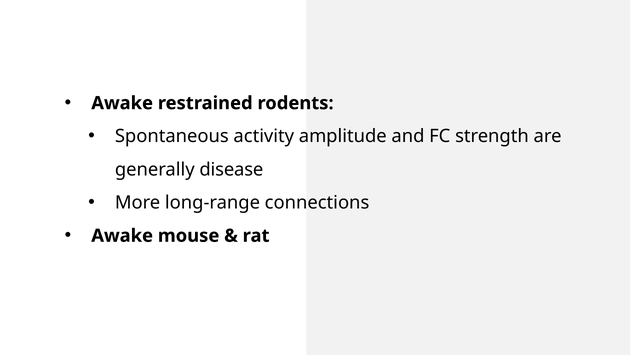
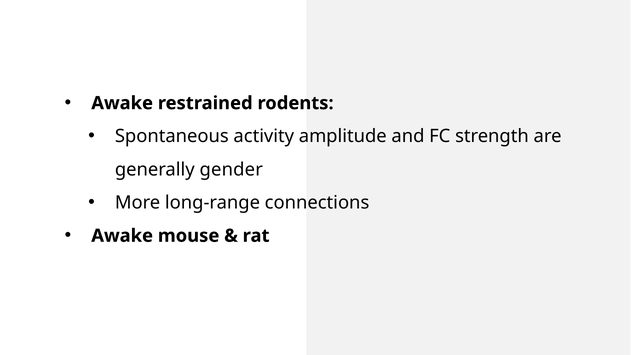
disease: disease -> gender
